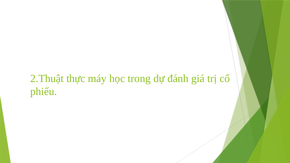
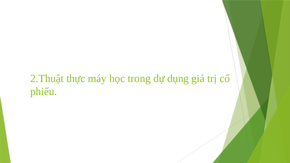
đánh: đánh -> dụng
